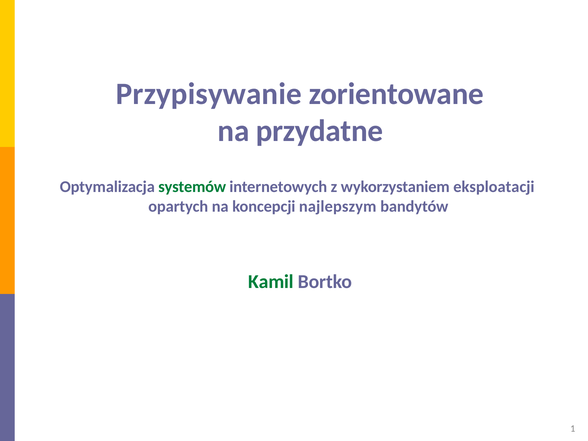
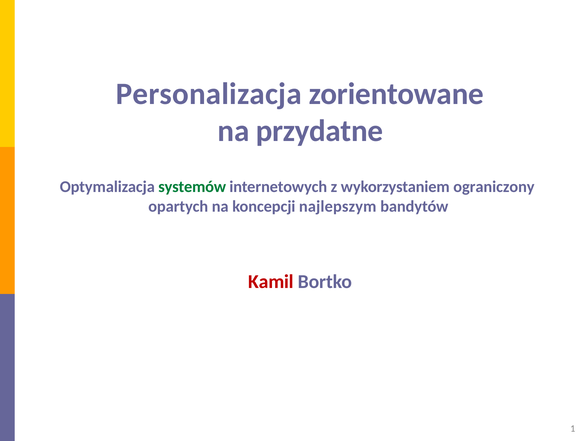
Przypisywanie: Przypisywanie -> Personalizacja
eksploatacji: eksploatacji -> ograniczony
Kamil colour: green -> red
